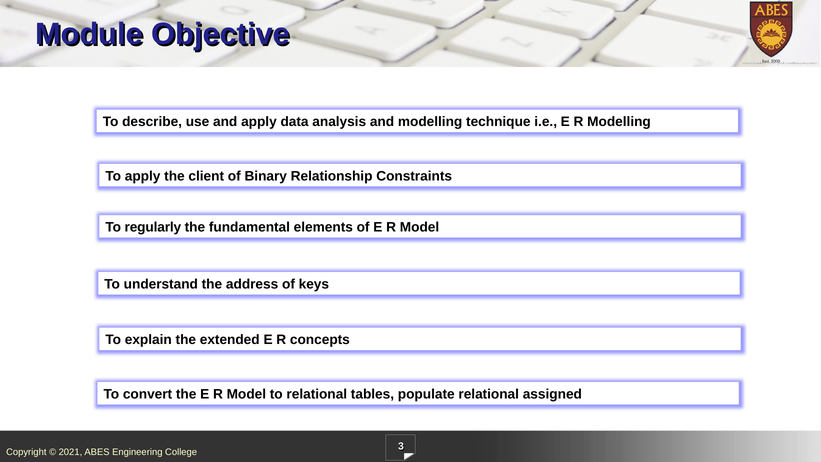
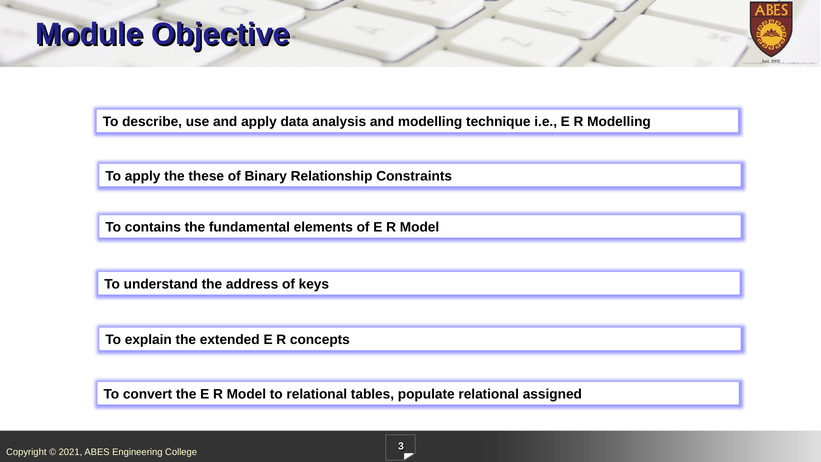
client: client -> these
regularly: regularly -> contains
